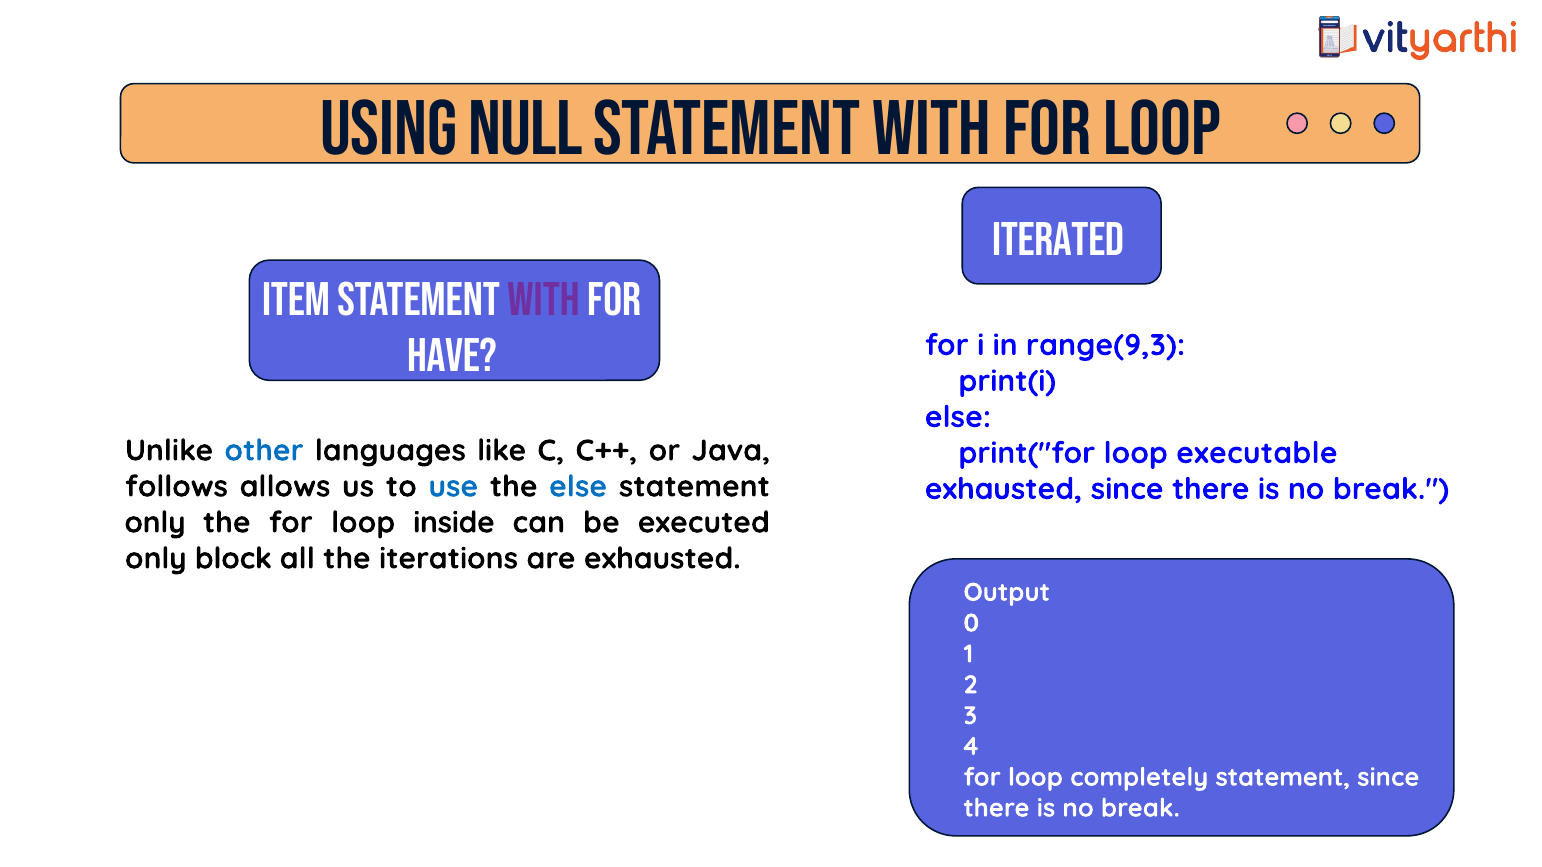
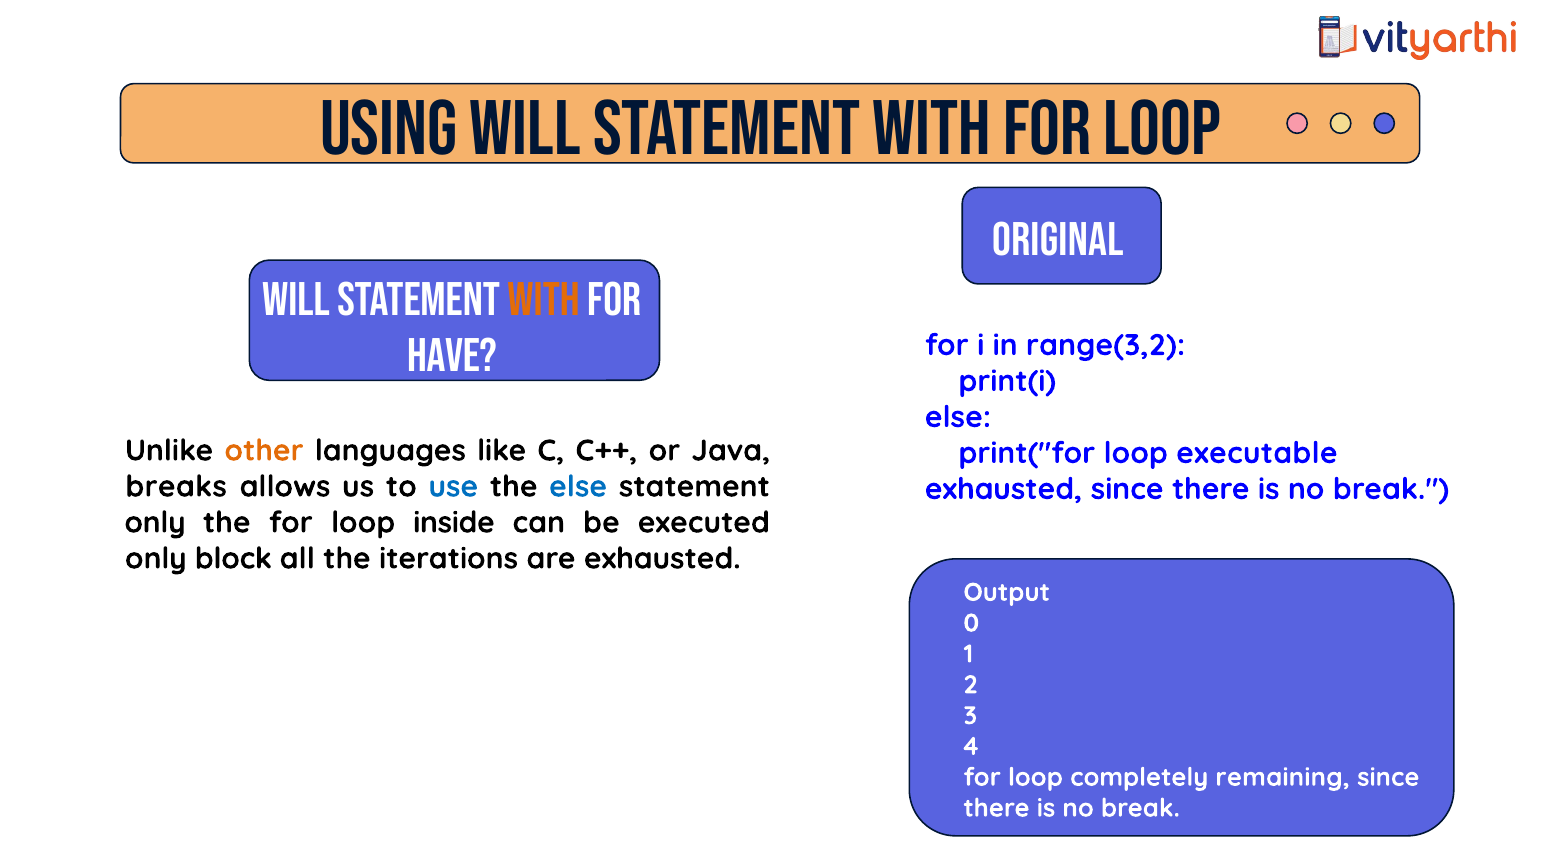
using null: null -> will
iterated: iterated -> original
Item at (296, 300): Item -> Will
with at (544, 300) colour: purple -> orange
range(9,3: range(9,3 -> range(3,2
other colour: blue -> orange
follows: follows -> breaks
completely statement: statement -> remaining
